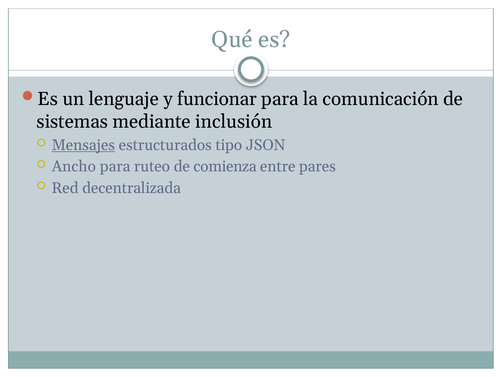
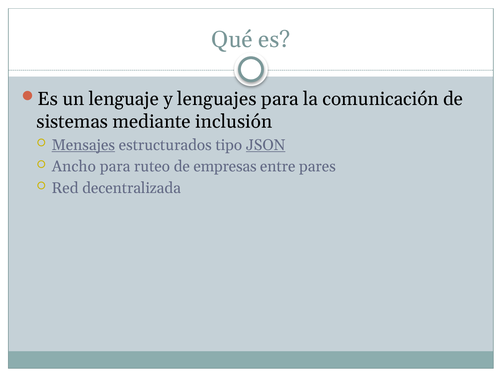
funcionar: funcionar -> lenguajes
JSON underline: none -> present
comienza: comienza -> empresas
